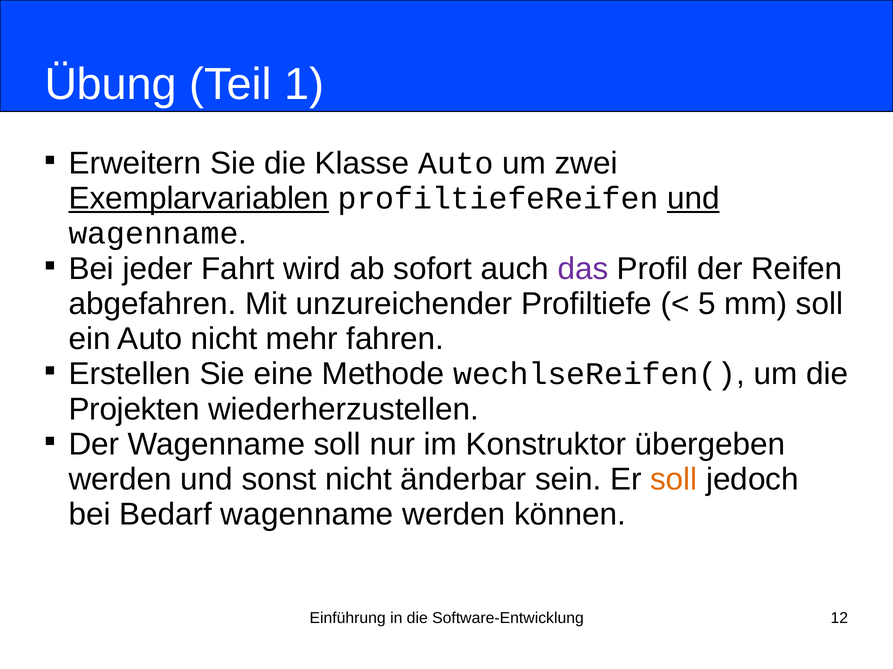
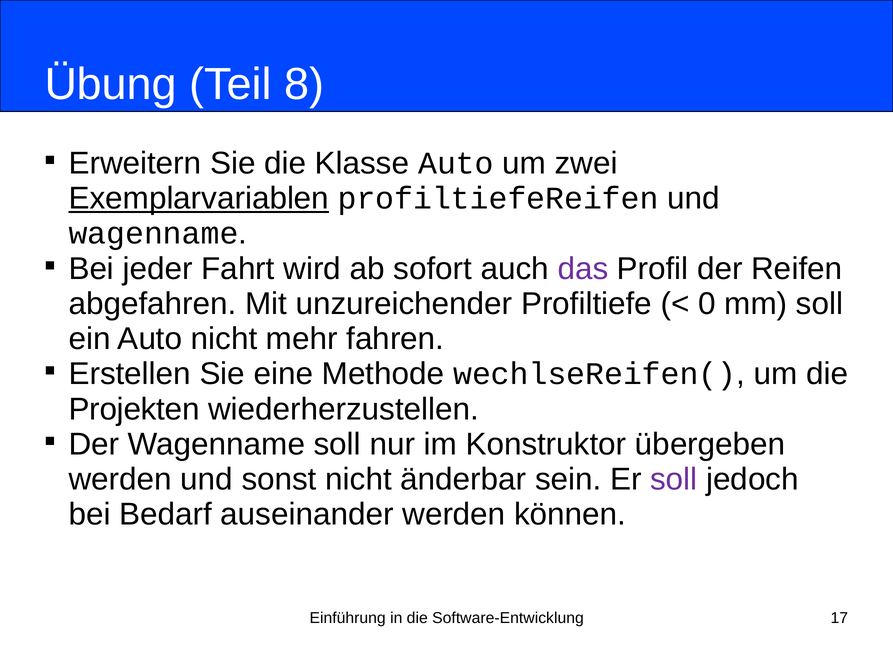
1: 1 -> 8
und at (693, 199) underline: present -> none
5: 5 -> 0
soll at (674, 480) colour: orange -> purple
Bedarf wagenname: wagenname -> auseinander
12: 12 -> 17
